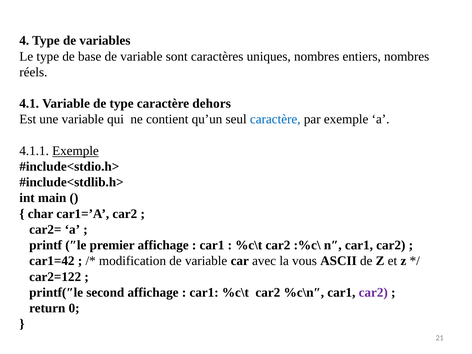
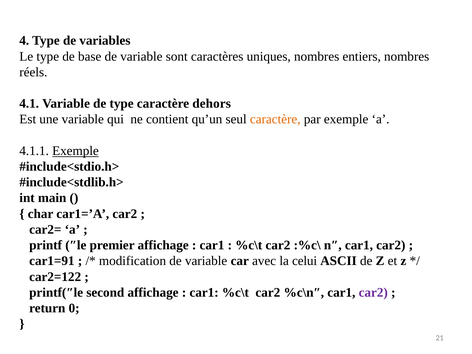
caractère at (275, 119) colour: blue -> orange
car1=42: car1=42 -> car1=91
vous: vous -> celui
